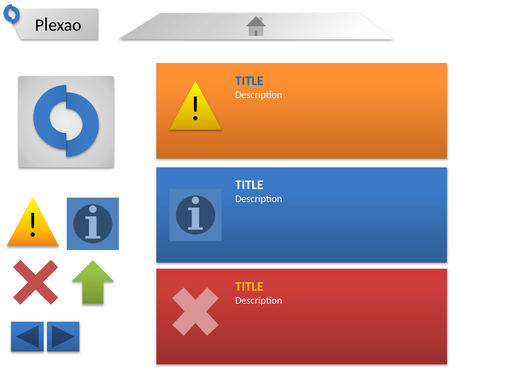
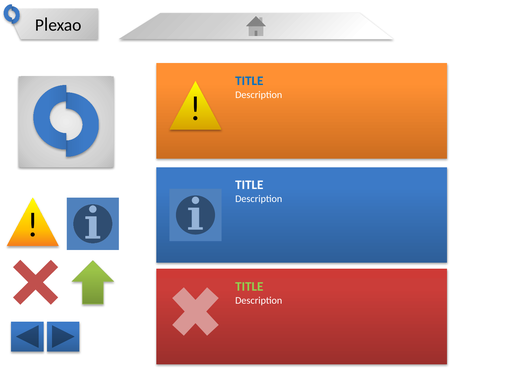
TITLE at (249, 286) colour: yellow -> light green
